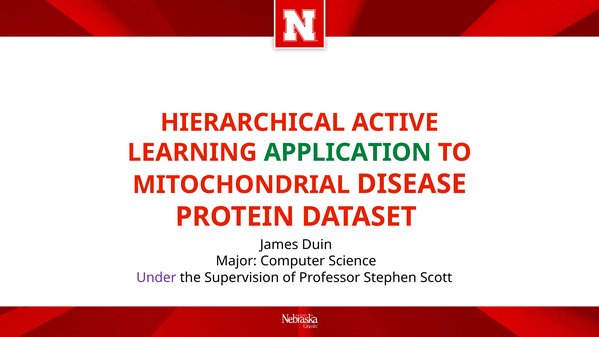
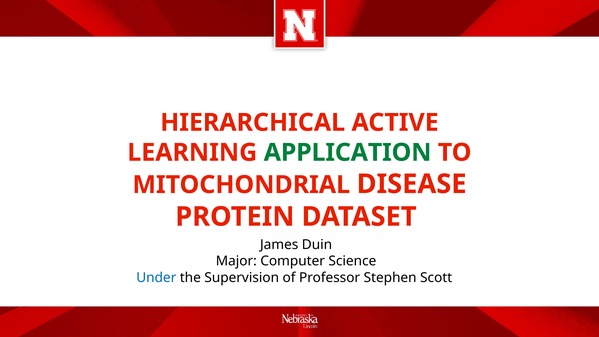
Under colour: purple -> blue
